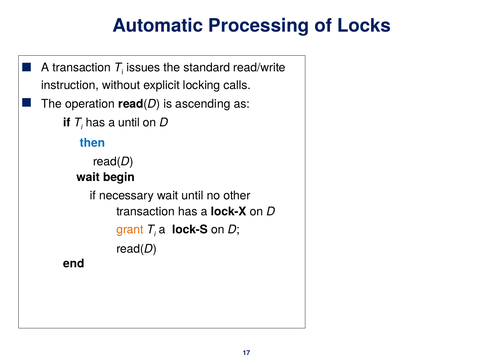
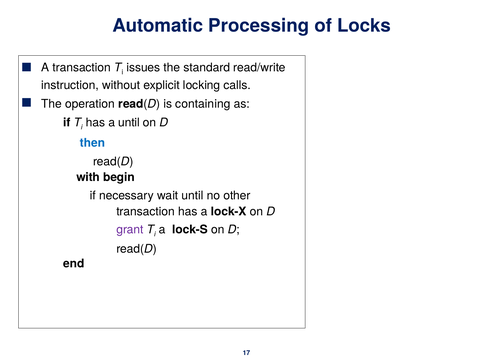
ascending: ascending -> containing
wait at (88, 177): wait -> with
grant colour: orange -> purple
